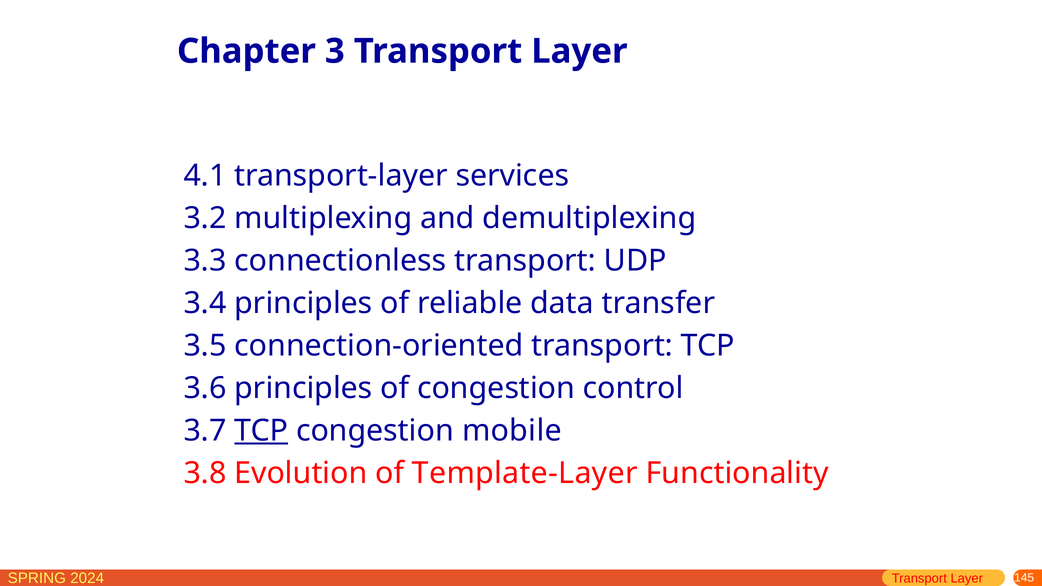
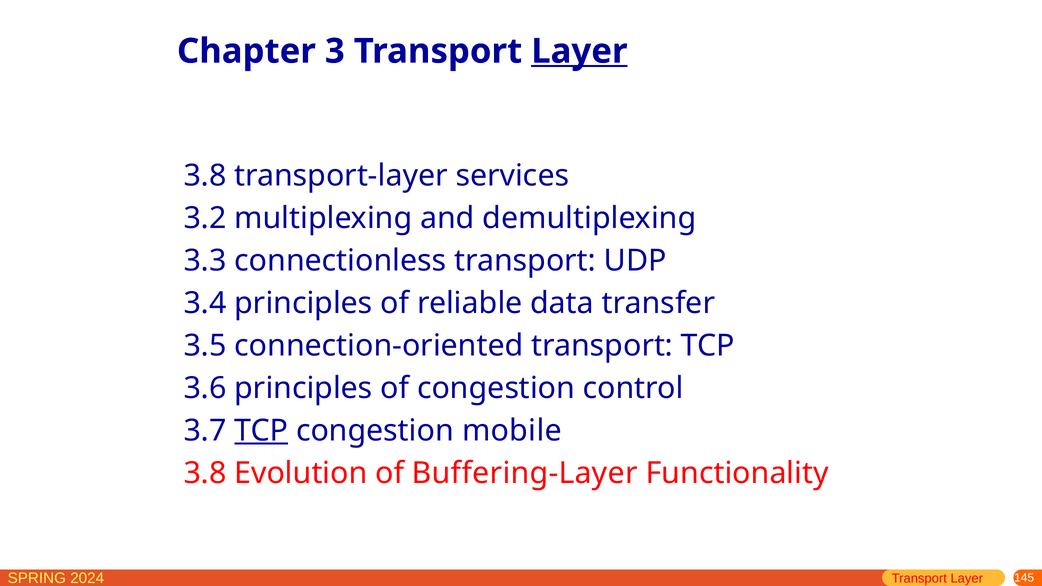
Layer at (579, 51) underline: none -> present
4.1 at (205, 176): 4.1 -> 3.8
Template-Layer: Template-Layer -> Buffering-Layer
